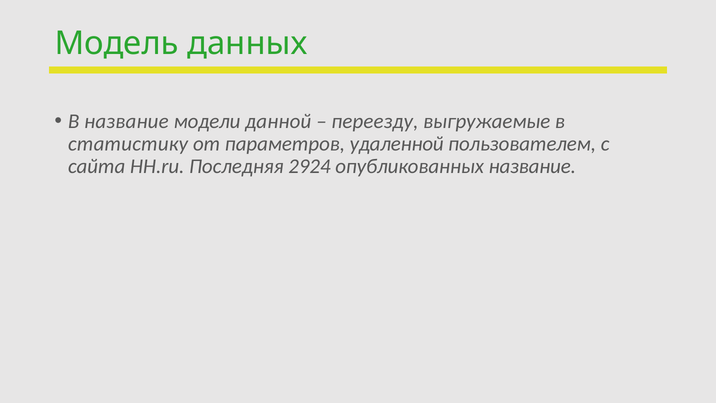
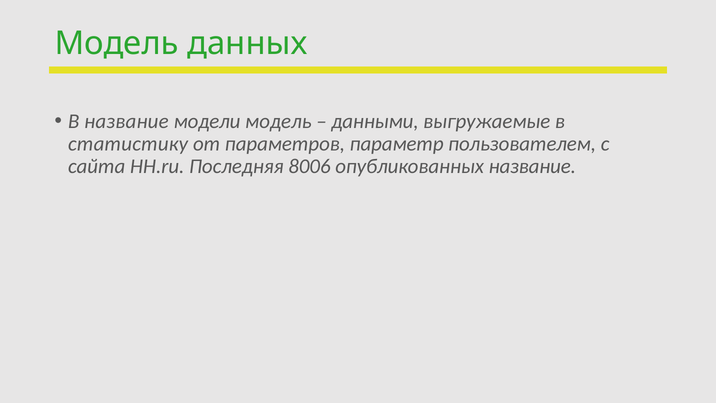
модели данной: данной -> модель
переезду: переезду -> данными
удаленной: удаленной -> параметр
2924: 2924 -> 8006
